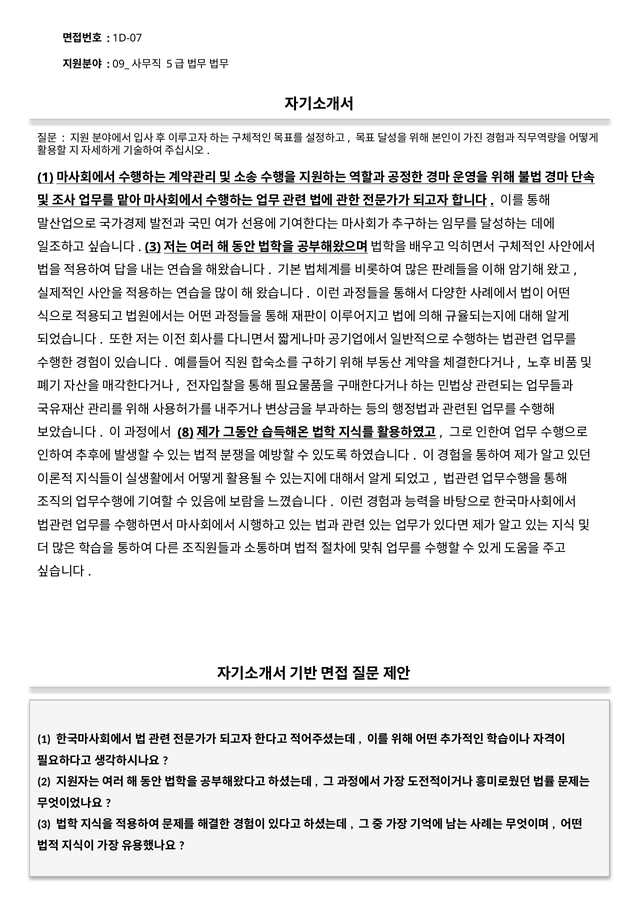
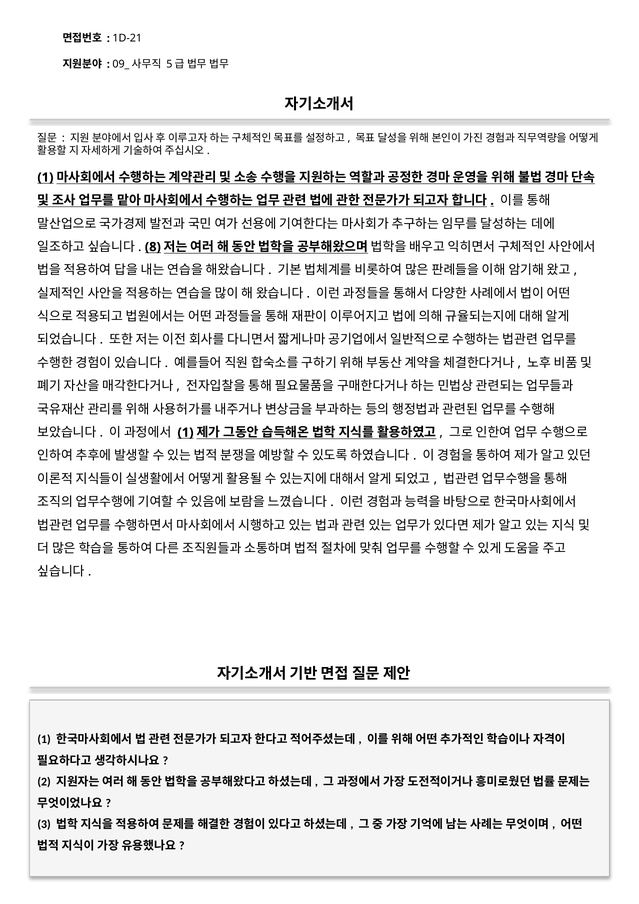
1D-07: 1D-07 -> 1D-21
3 at (153, 247): 3 -> 8
8 at (186, 432): 8 -> 1
